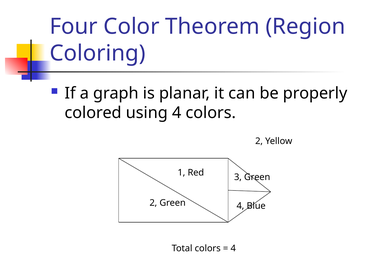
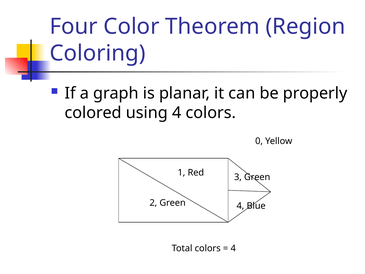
2 at (259, 141): 2 -> 0
